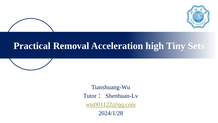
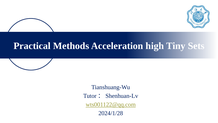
Removal: Removal -> Methods
